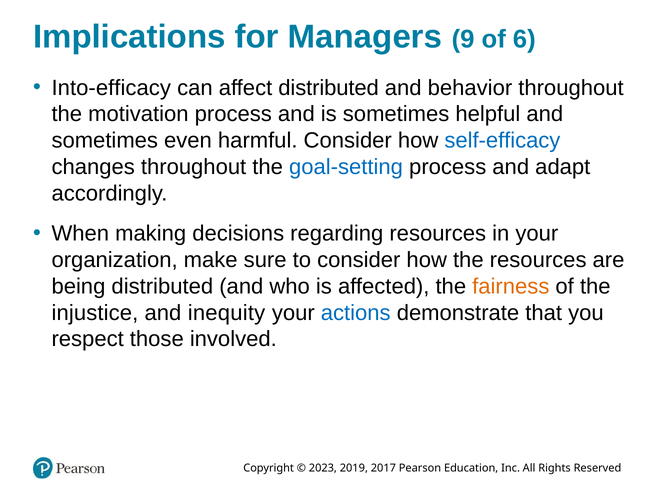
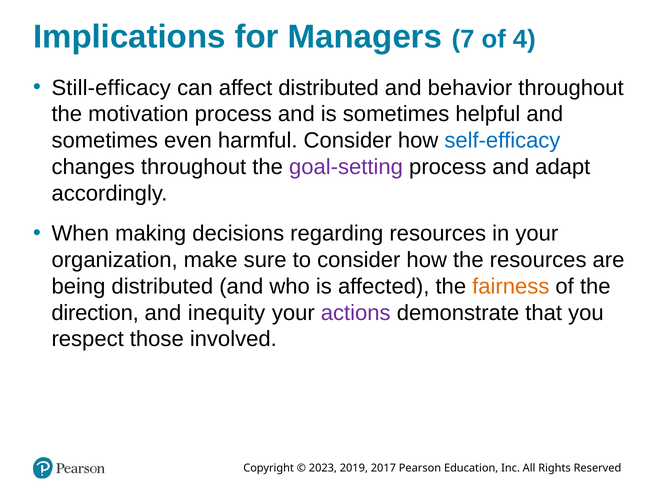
9: 9 -> 7
6: 6 -> 4
Into-efficacy: Into-efficacy -> Still-efficacy
goal-setting colour: blue -> purple
injustice: injustice -> direction
actions colour: blue -> purple
